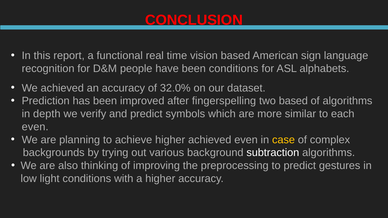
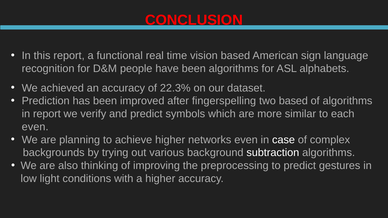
been conditions: conditions -> algorithms
32.0%: 32.0% -> 22.3%
in depth: depth -> report
higher achieved: achieved -> networks
case colour: yellow -> white
